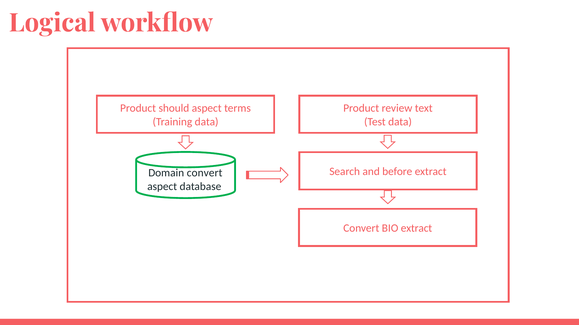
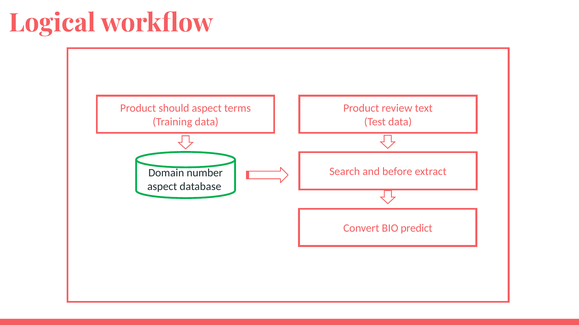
Domain convert: convert -> number
BIO extract: extract -> predict
